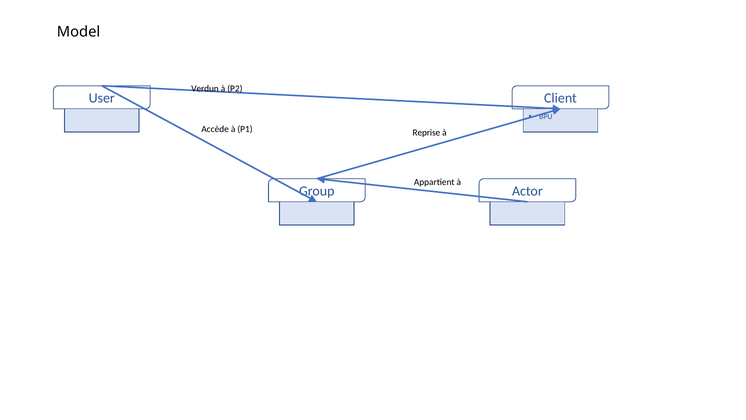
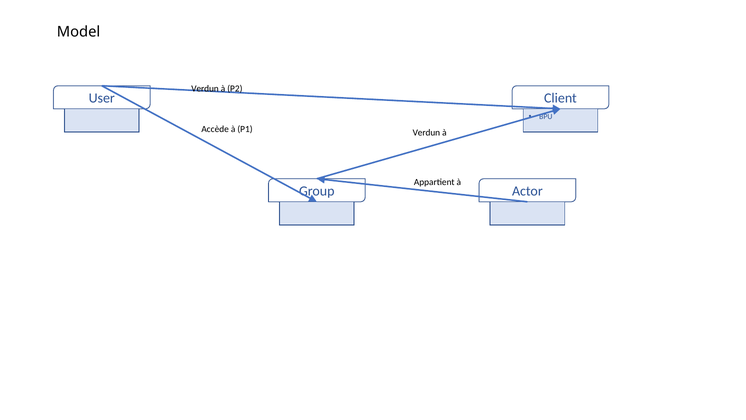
P1 Reprise: Reprise -> Verdun
